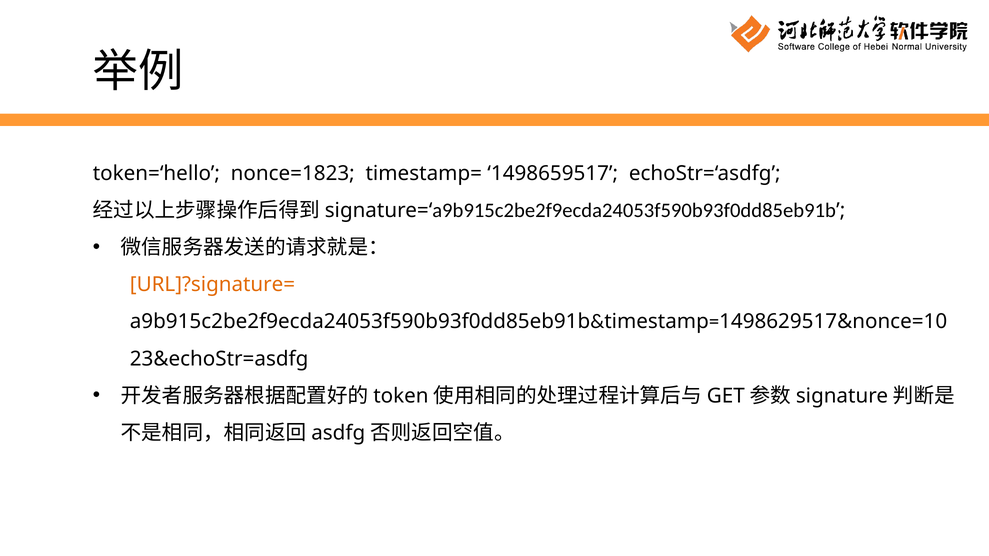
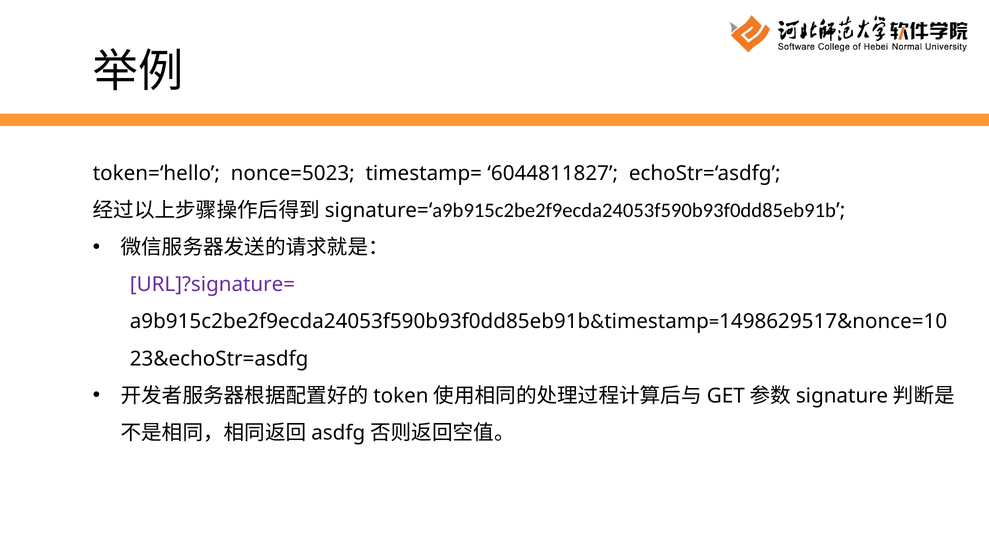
nonce=1823: nonce=1823 -> nonce=5023
1498659517: 1498659517 -> 6044811827
URL]?signature= colour: orange -> purple
